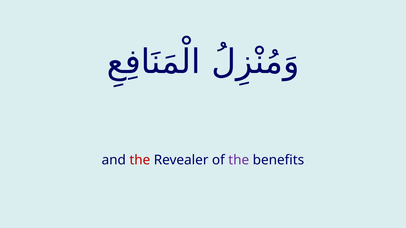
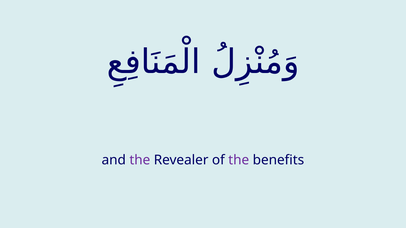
the at (140, 160) colour: red -> purple
